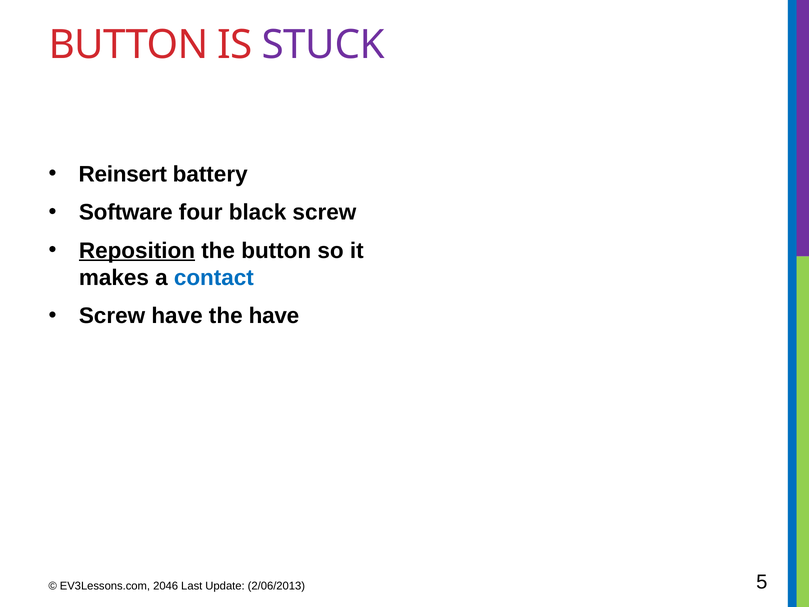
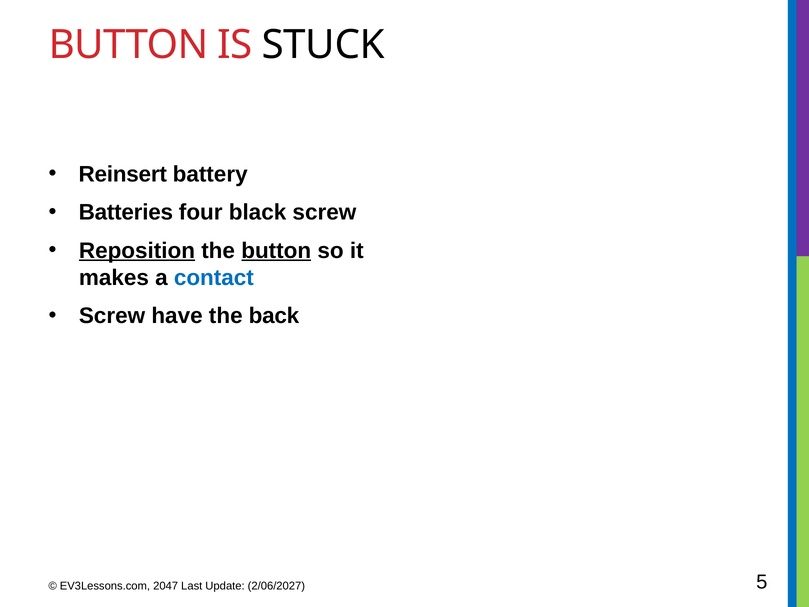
STUCK colour: purple -> black
Software: Software -> Batteries
button at (276, 251) underline: none -> present
the have: have -> back
2046: 2046 -> 2047
2/06/2013: 2/06/2013 -> 2/06/2027
